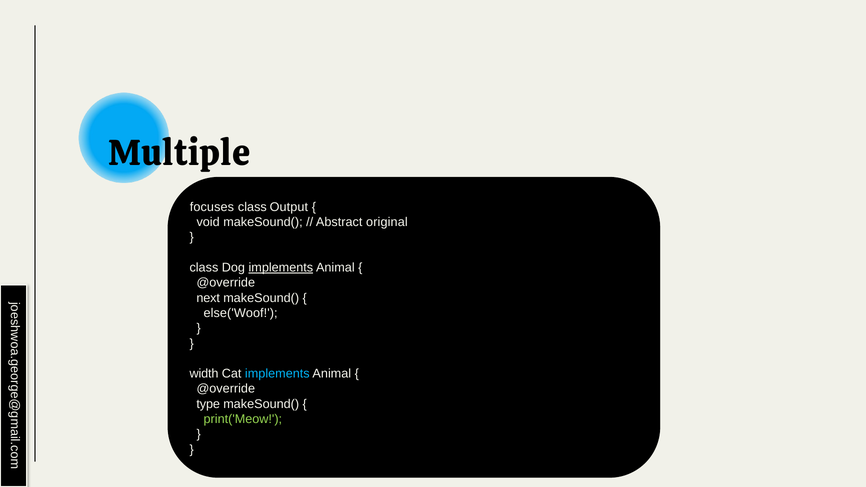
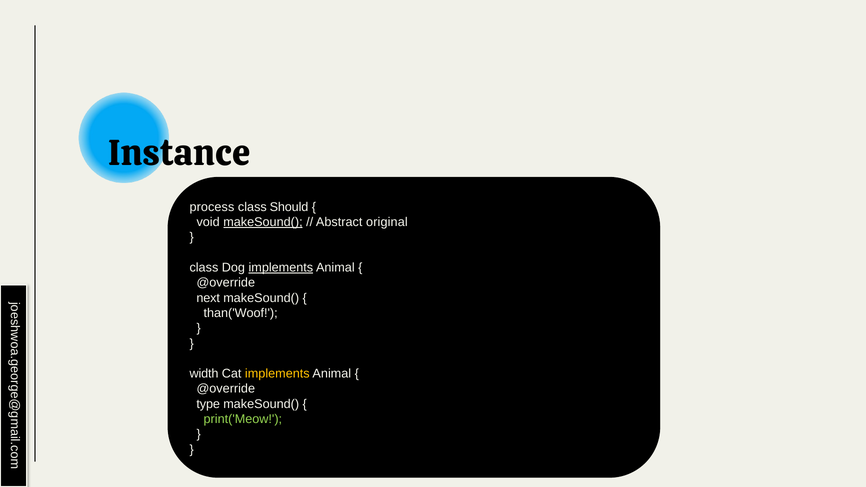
Multiple: Multiple -> Instance
focuses: focuses -> process
Output: Output -> Should
makeSound( at (263, 222) underline: none -> present
else('Woof: else('Woof -> than('Woof
implements at (277, 374) colour: light blue -> yellow
